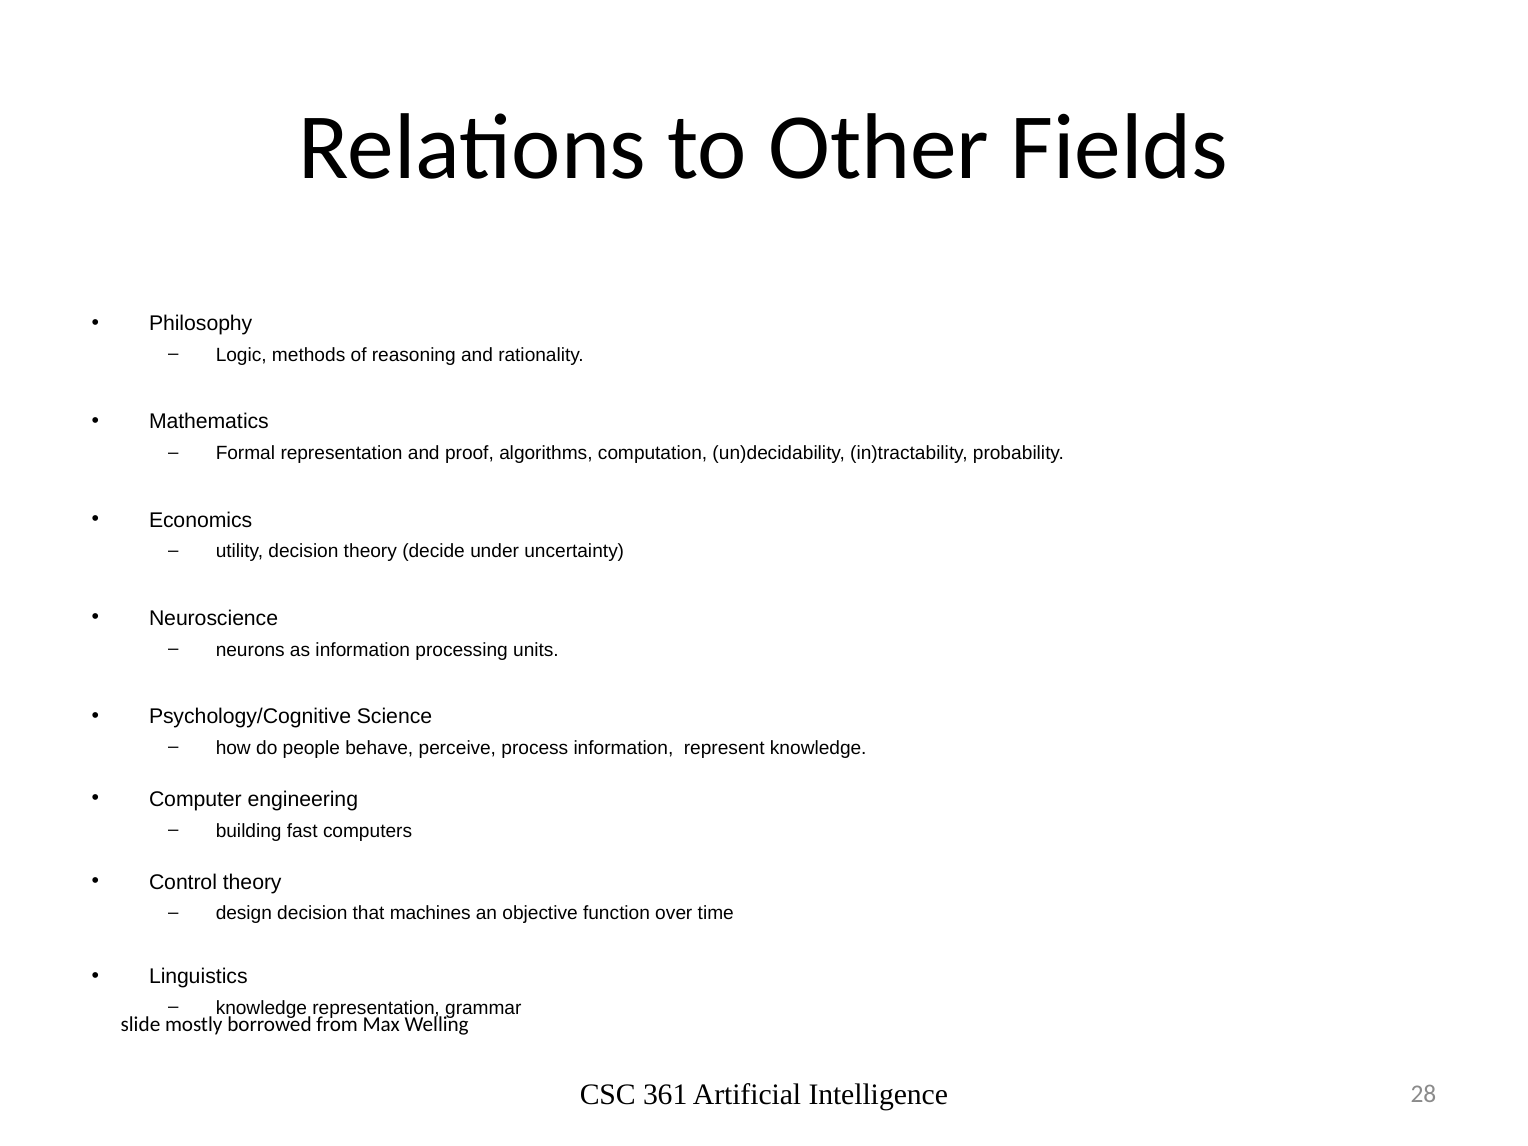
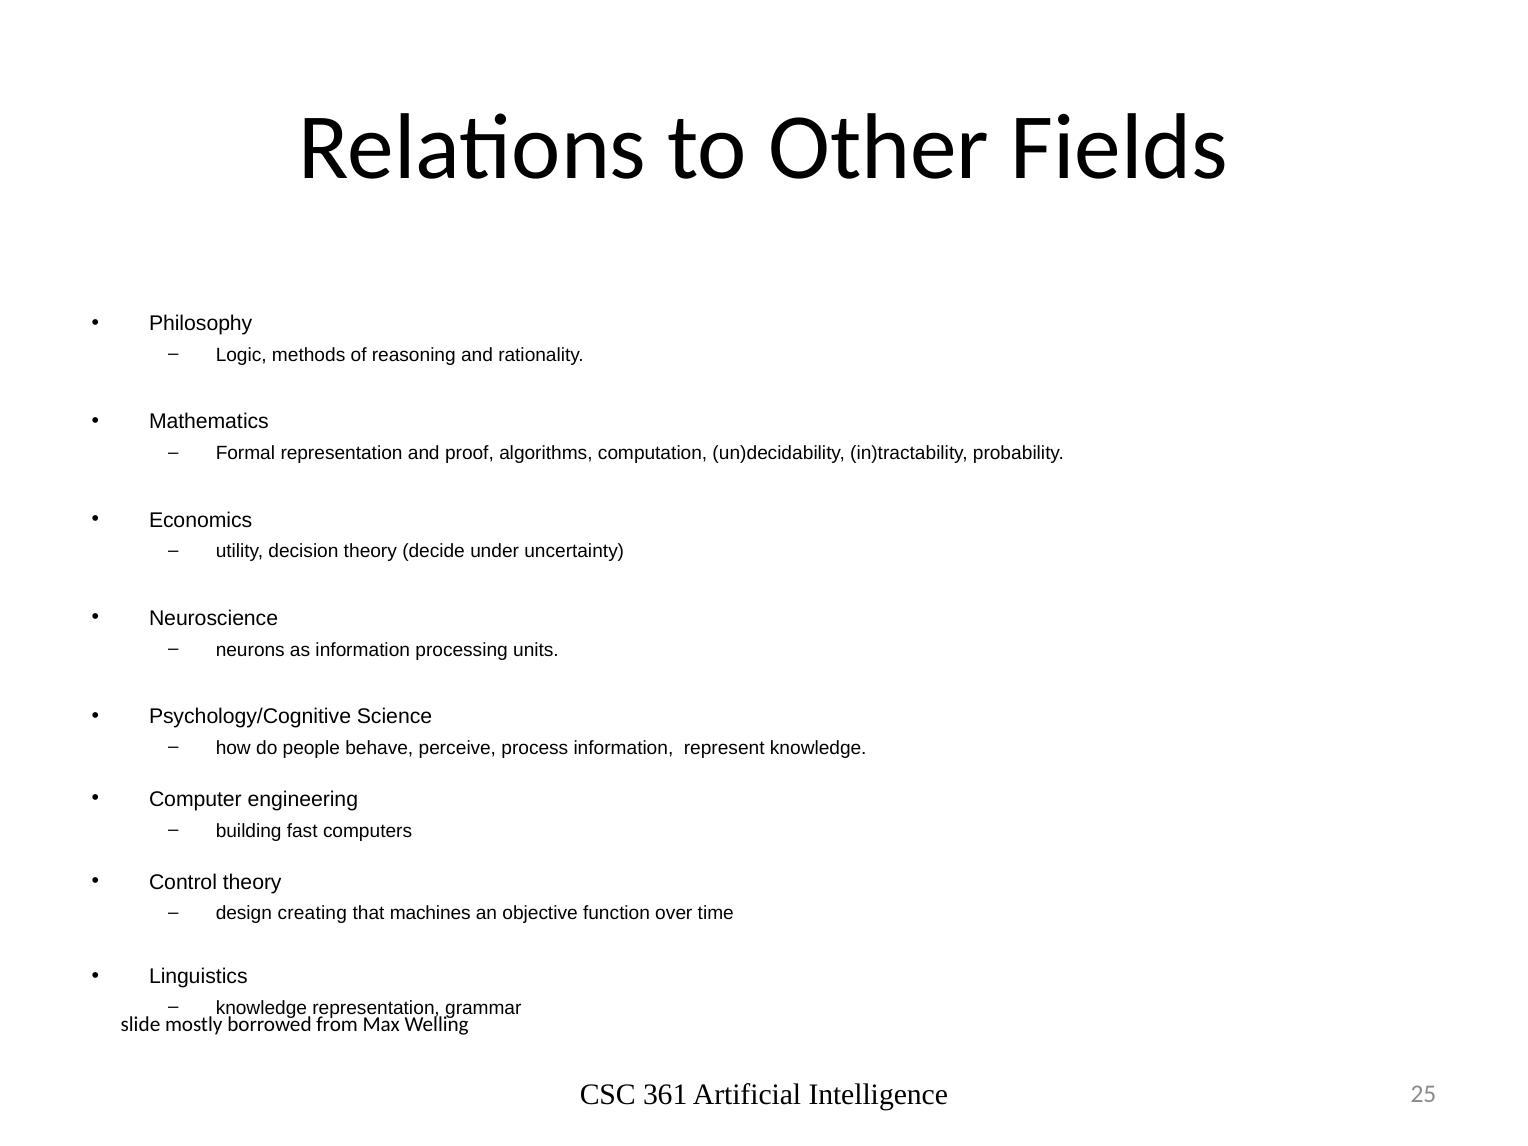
design decision: decision -> creating
28: 28 -> 25
